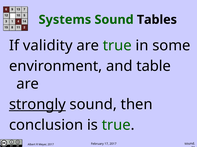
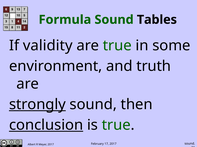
Systems: Systems -> Formula
table: table -> truth
conclusion underline: none -> present
